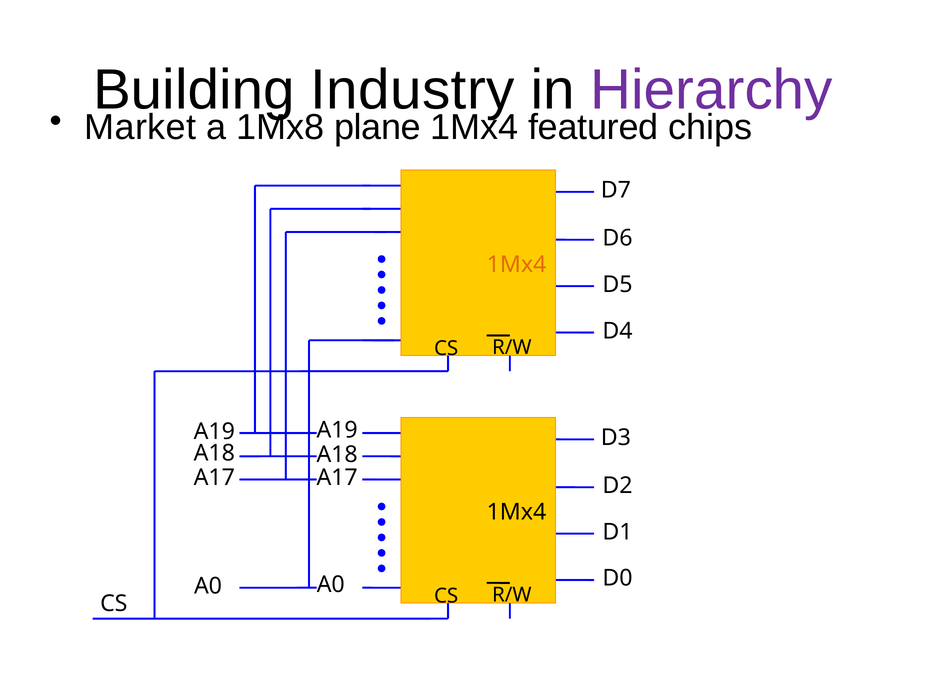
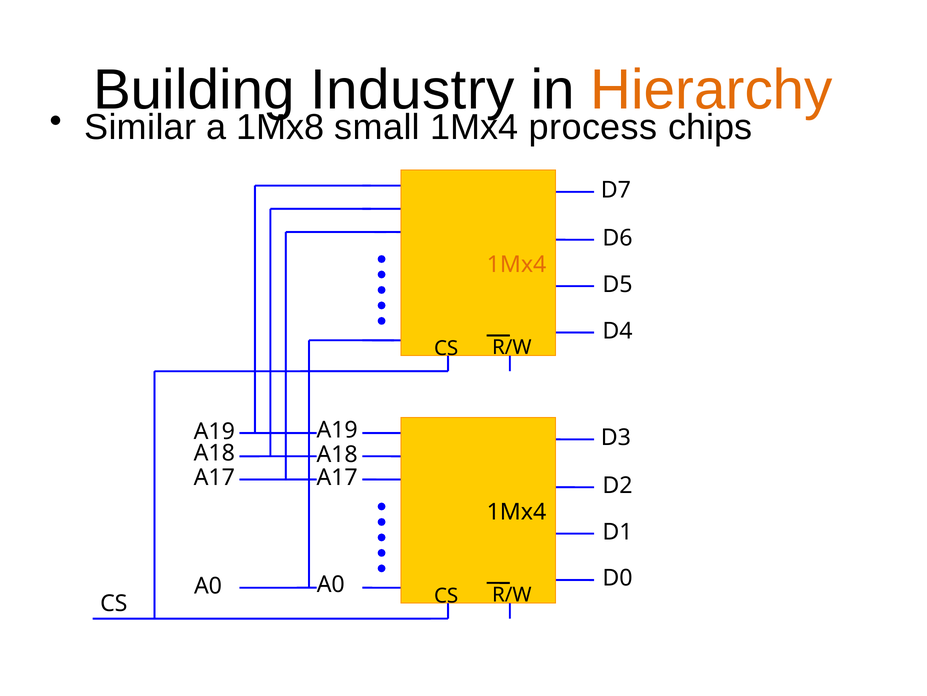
Hierarchy colour: purple -> orange
Market: Market -> Similar
plane: plane -> small
featured: featured -> process
